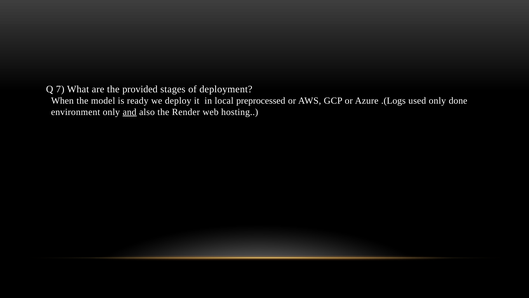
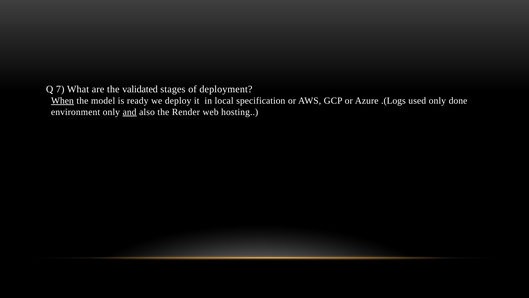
provided: provided -> validated
When underline: none -> present
preprocessed: preprocessed -> specification
